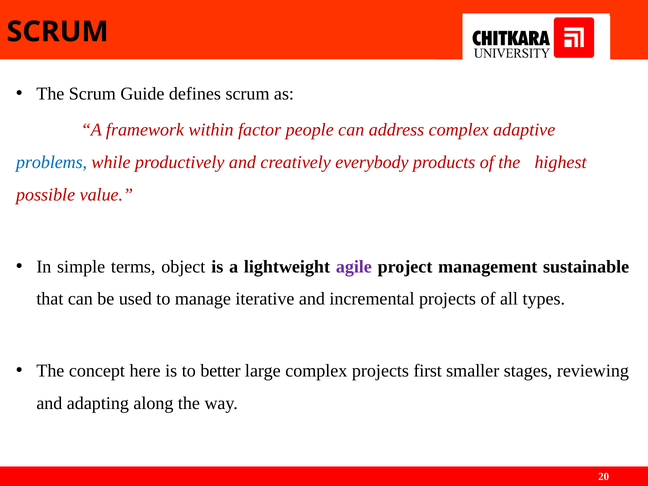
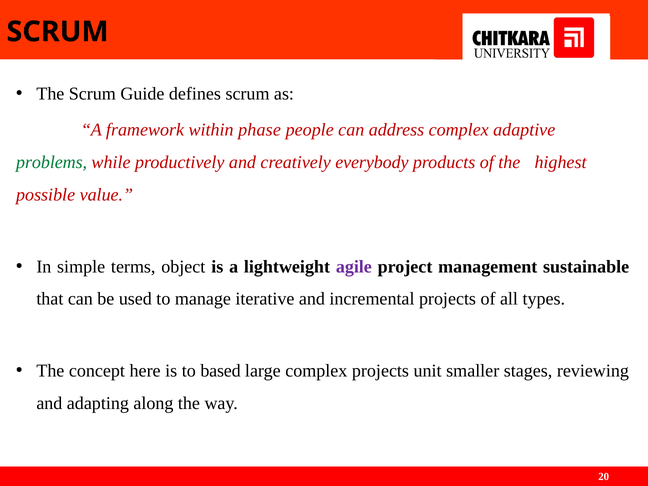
factor: factor -> phase
problems colour: blue -> green
better: better -> based
first: first -> unit
